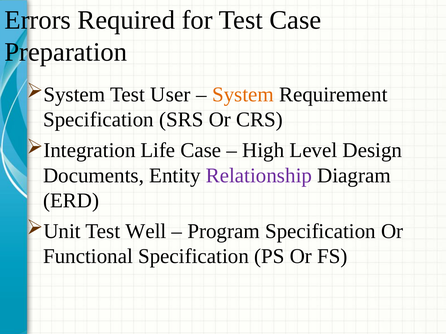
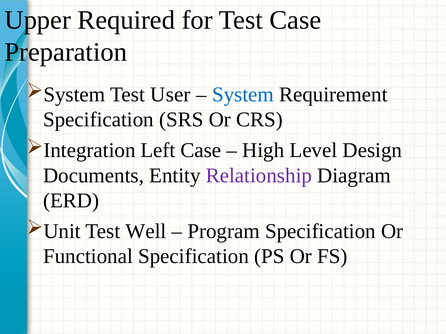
Errors: Errors -> Upper
System at (243, 95) colour: orange -> blue
Life: Life -> Left
